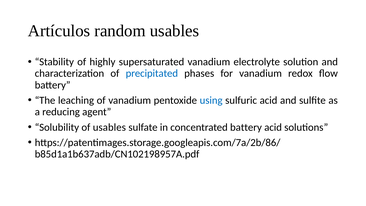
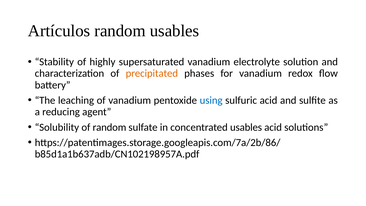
precipitated colour: blue -> orange
of usables: usables -> random
concentrated battery: battery -> usables
